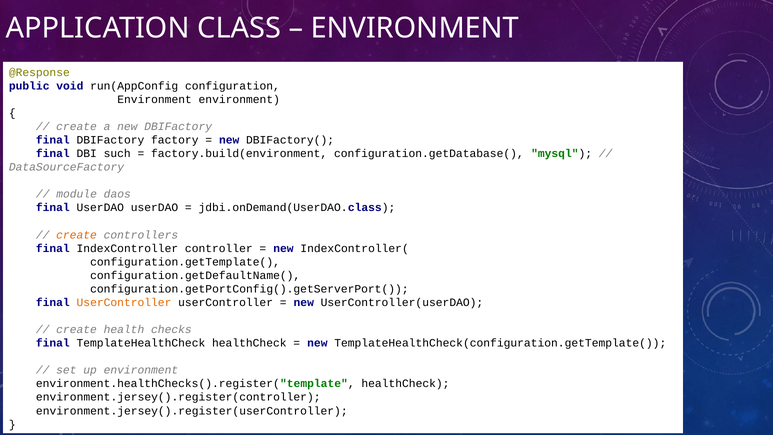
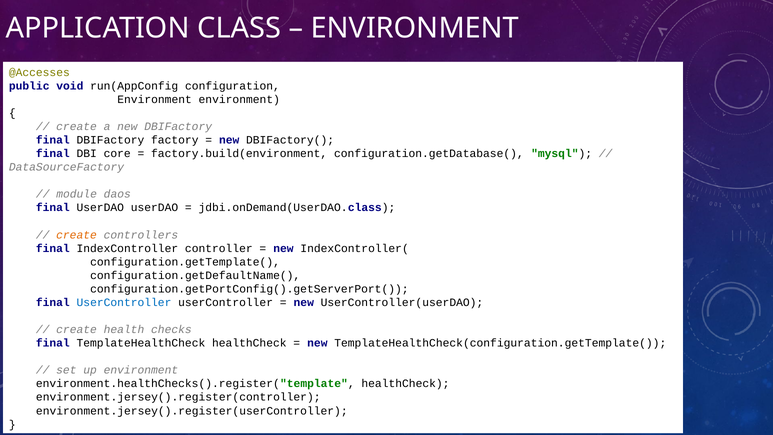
@Response: @Response -> @Accesses
such: such -> core
UserController at (124, 302) colour: orange -> blue
